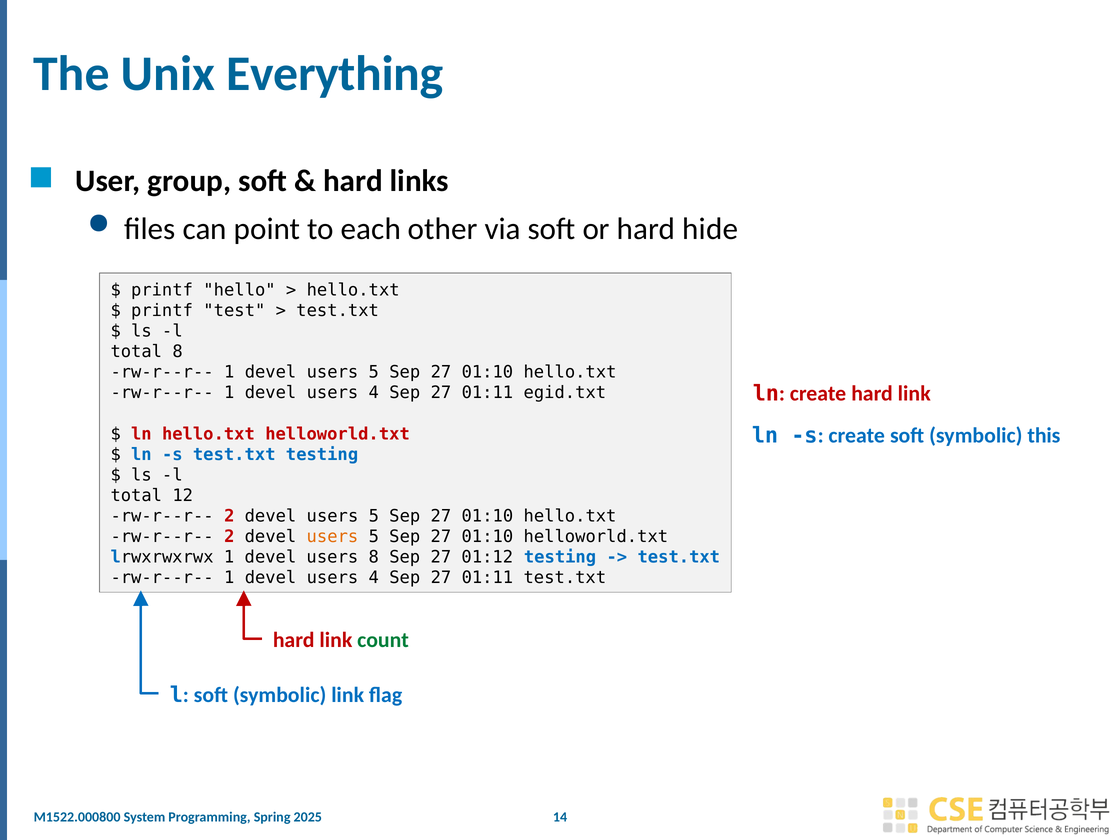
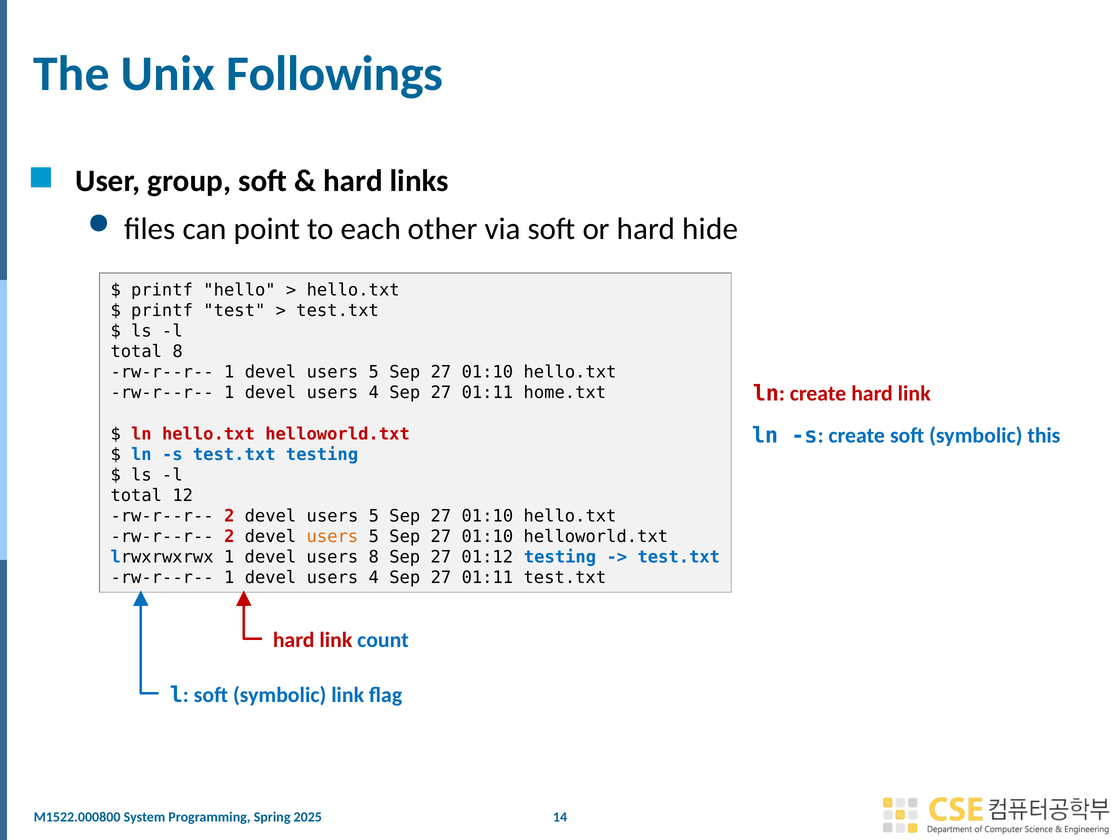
Everything: Everything -> Followings
egid.txt: egid.txt -> home.txt
count colour: green -> blue
